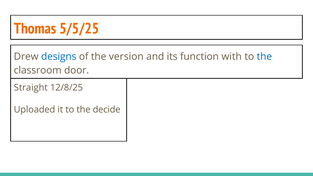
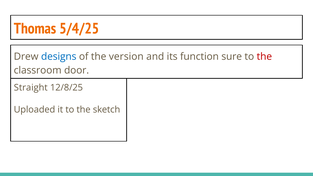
5/5/25: 5/5/25 -> 5/4/25
with: with -> sure
the at (264, 57) colour: blue -> red
decide: decide -> sketch
